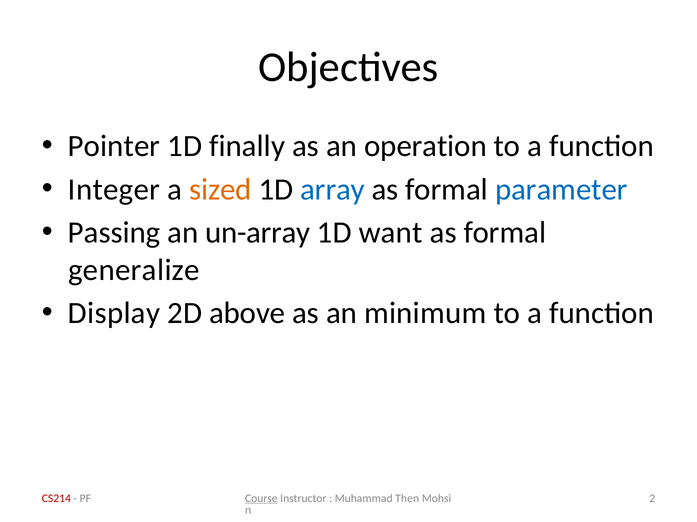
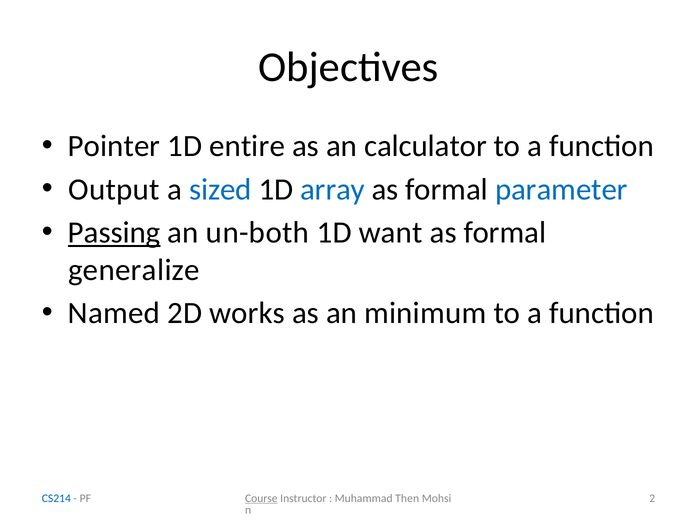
finally: finally -> entire
operation: operation -> calculator
Integer: Integer -> Output
sized colour: orange -> blue
Passing underline: none -> present
un-array: un-array -> un-both
Display: Display -> Named
above: above -> works
CS214 colour: red -> blue
